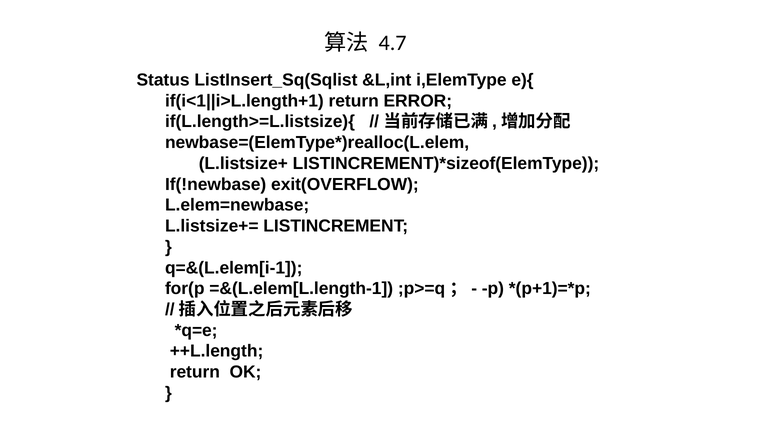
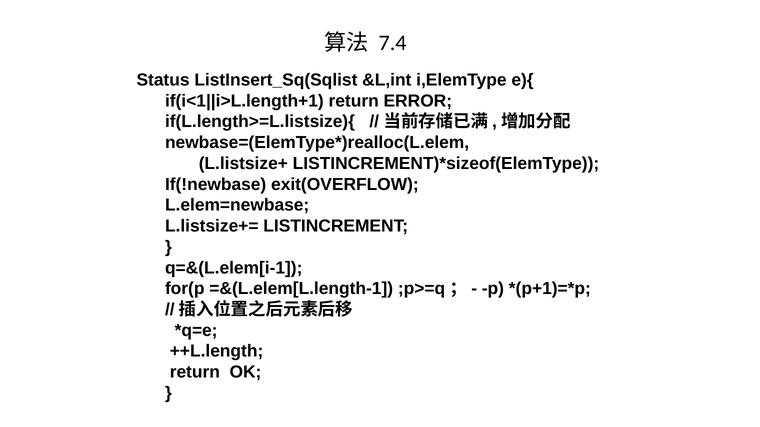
4.7: 4.7 -> 7.4
